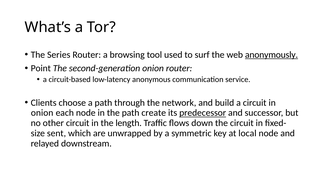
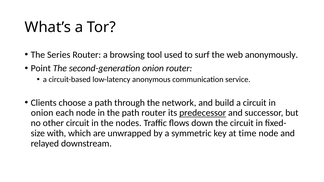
anonymously underline: present -> none
path create: create -> router
length: length -> nodes
sent: sent -> with
local: local -> time
